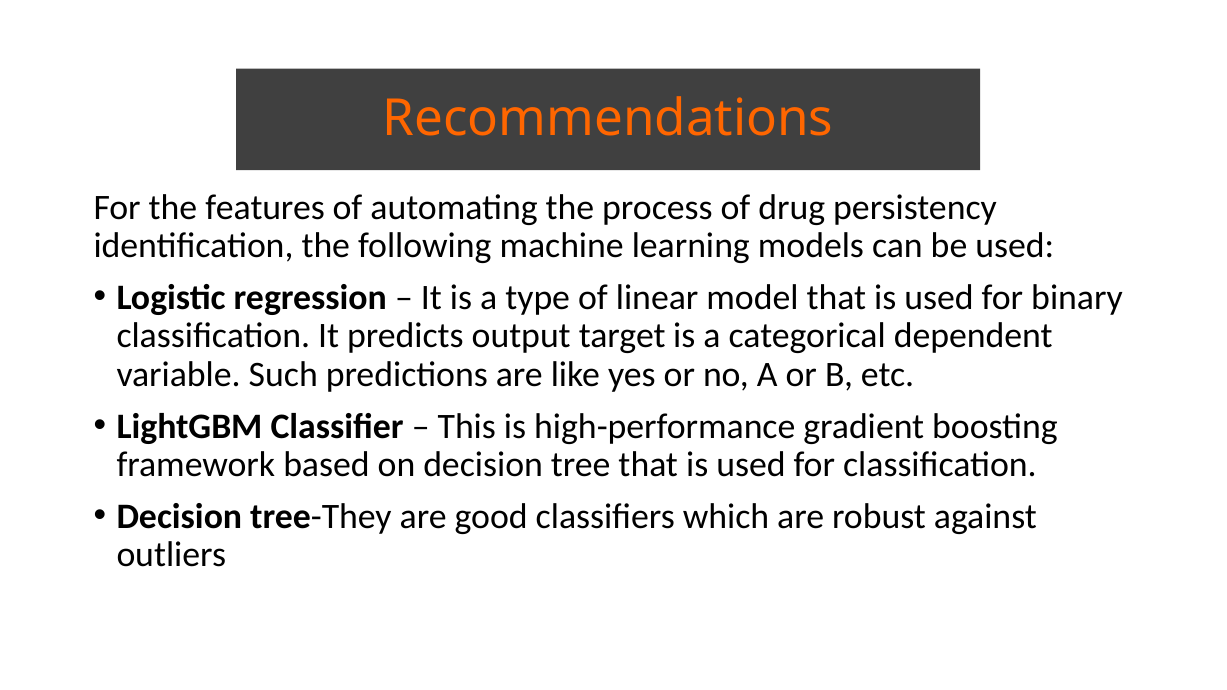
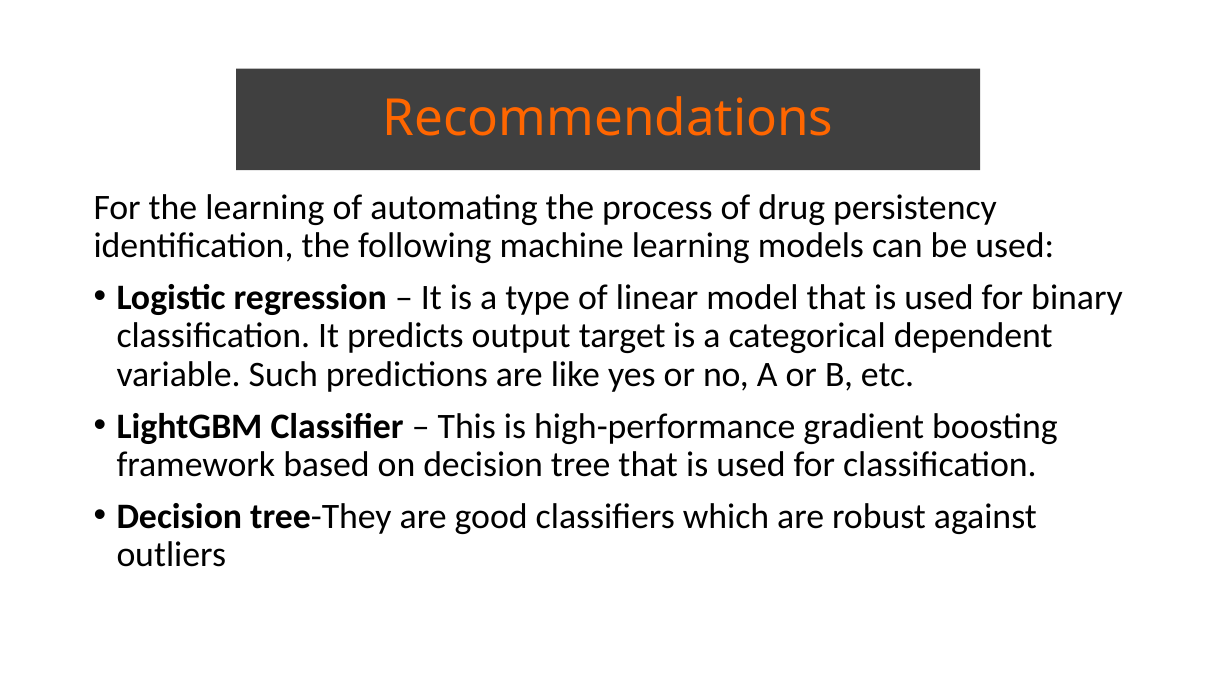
the features: features -> learning
